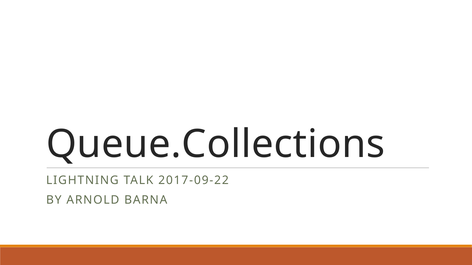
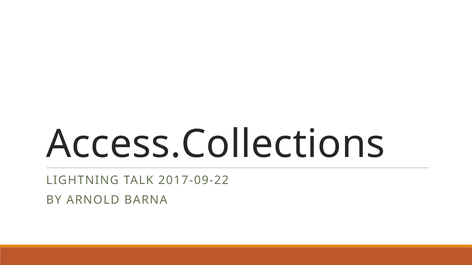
Queue.Collections: Queue.Collections -> Access.Collections
